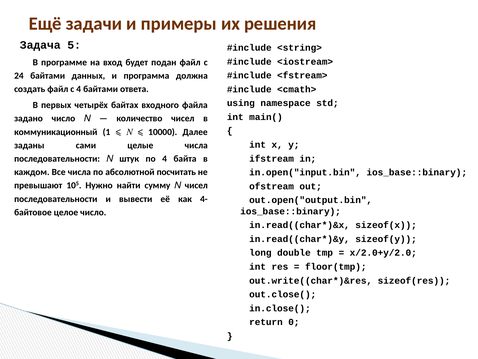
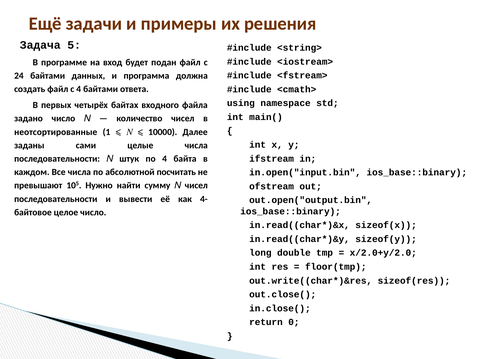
коммуникационный: коммуникационный -> неотсортированные
